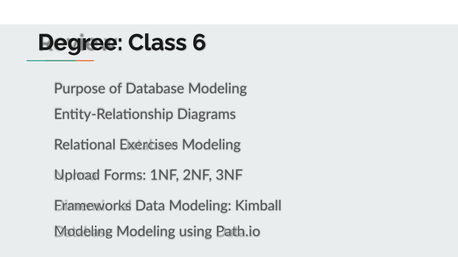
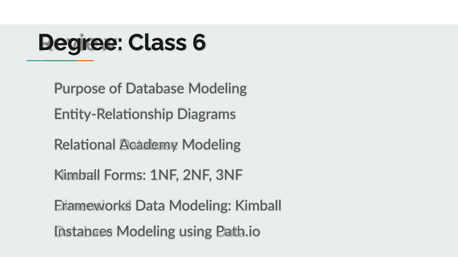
Exercises: Exercises -> Academy
Upload at (77, 176): Upload -> Kimball
Modeling at (83, 232): Modeling -> Instances
